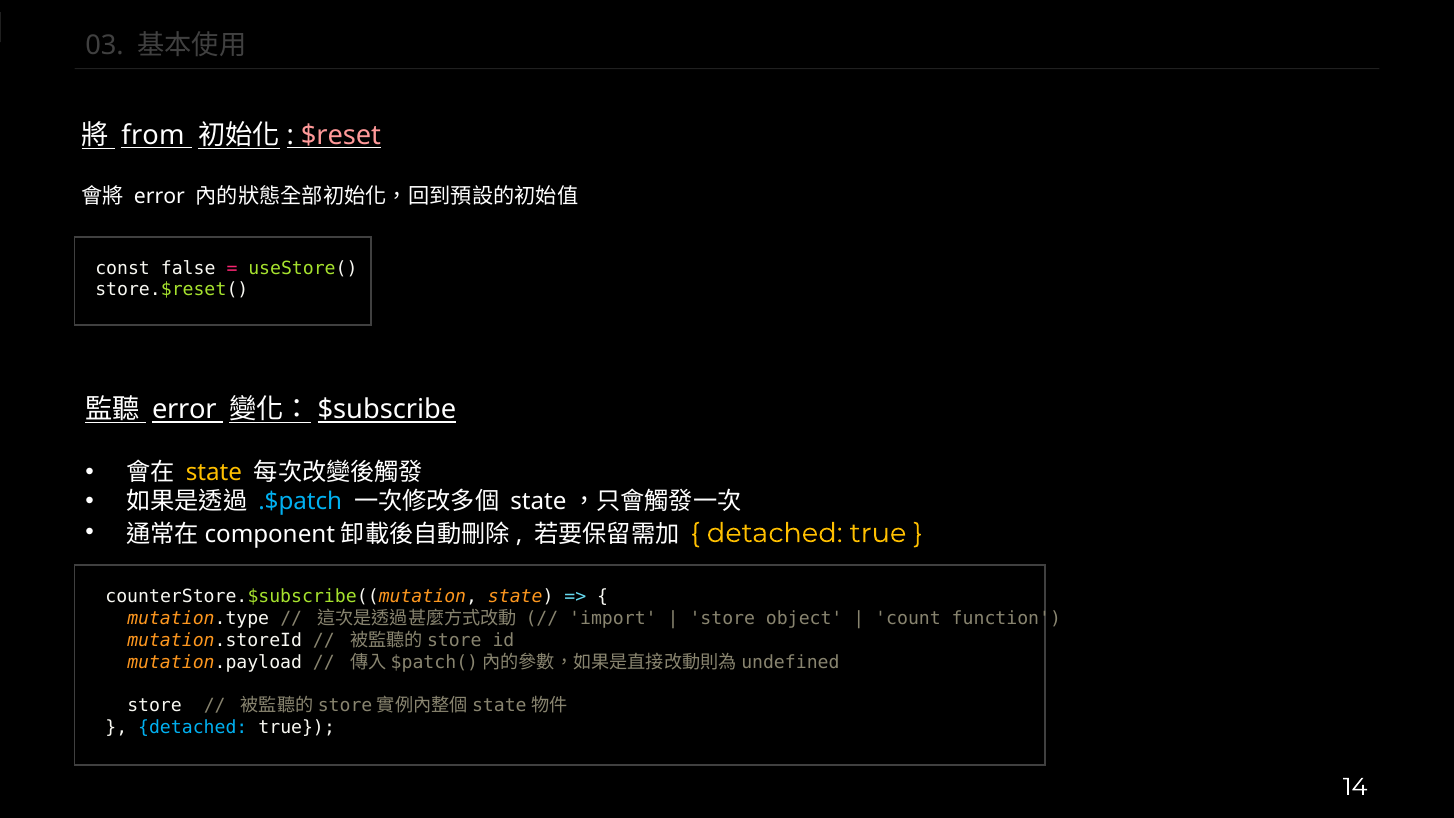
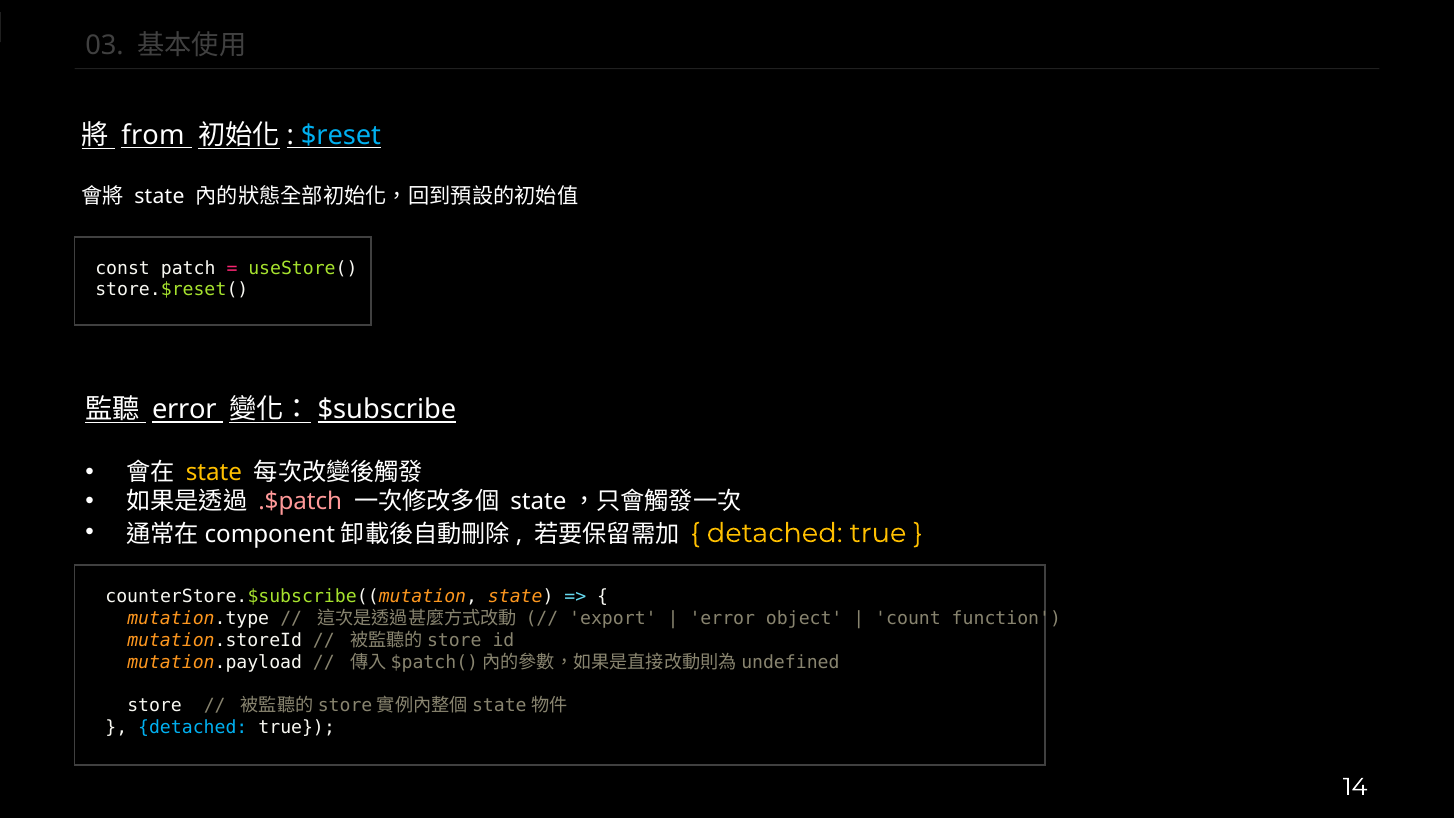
$reset colour: pink -> light blue
error at (159, 197): error -> state
false: false -> patch
.$patch colour: light blue -> pink
import: import -> export
store at (722, 618): store -> error
